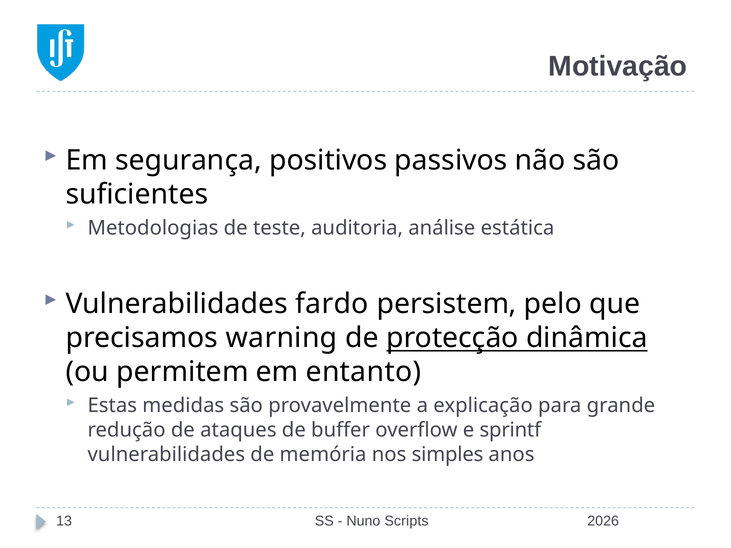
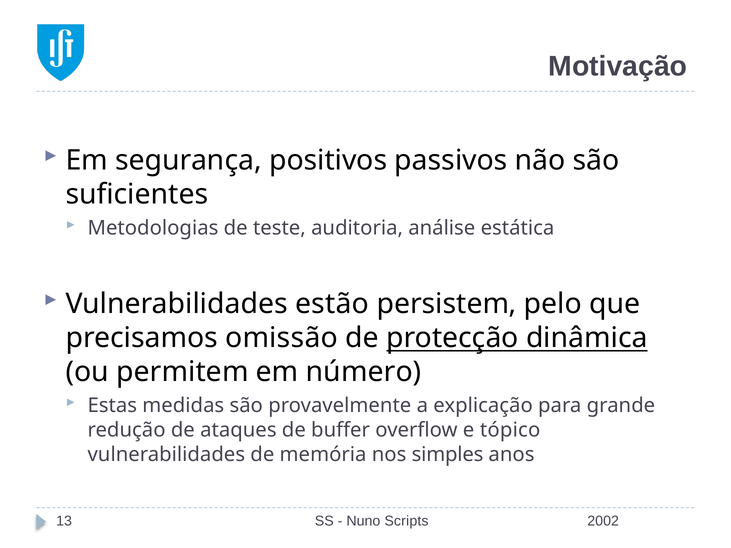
fardo: fardo -> estão
warning: warning -> omissão
entanto: entanto -> número
sprintf: sprintf -> tópico
2026: 2026 -> 2002
